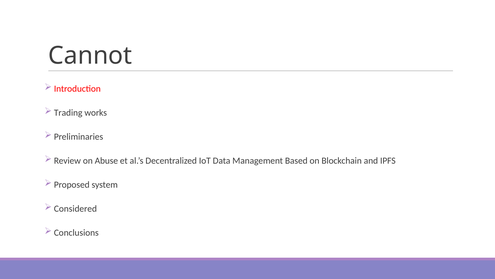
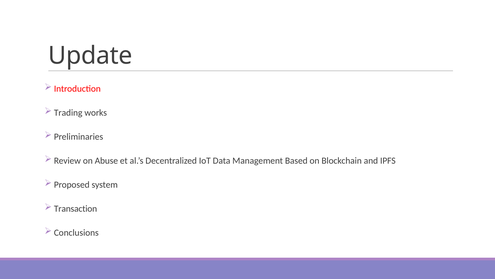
Cannot: Cannot -> Update
Considered: Considered -> Transaction
